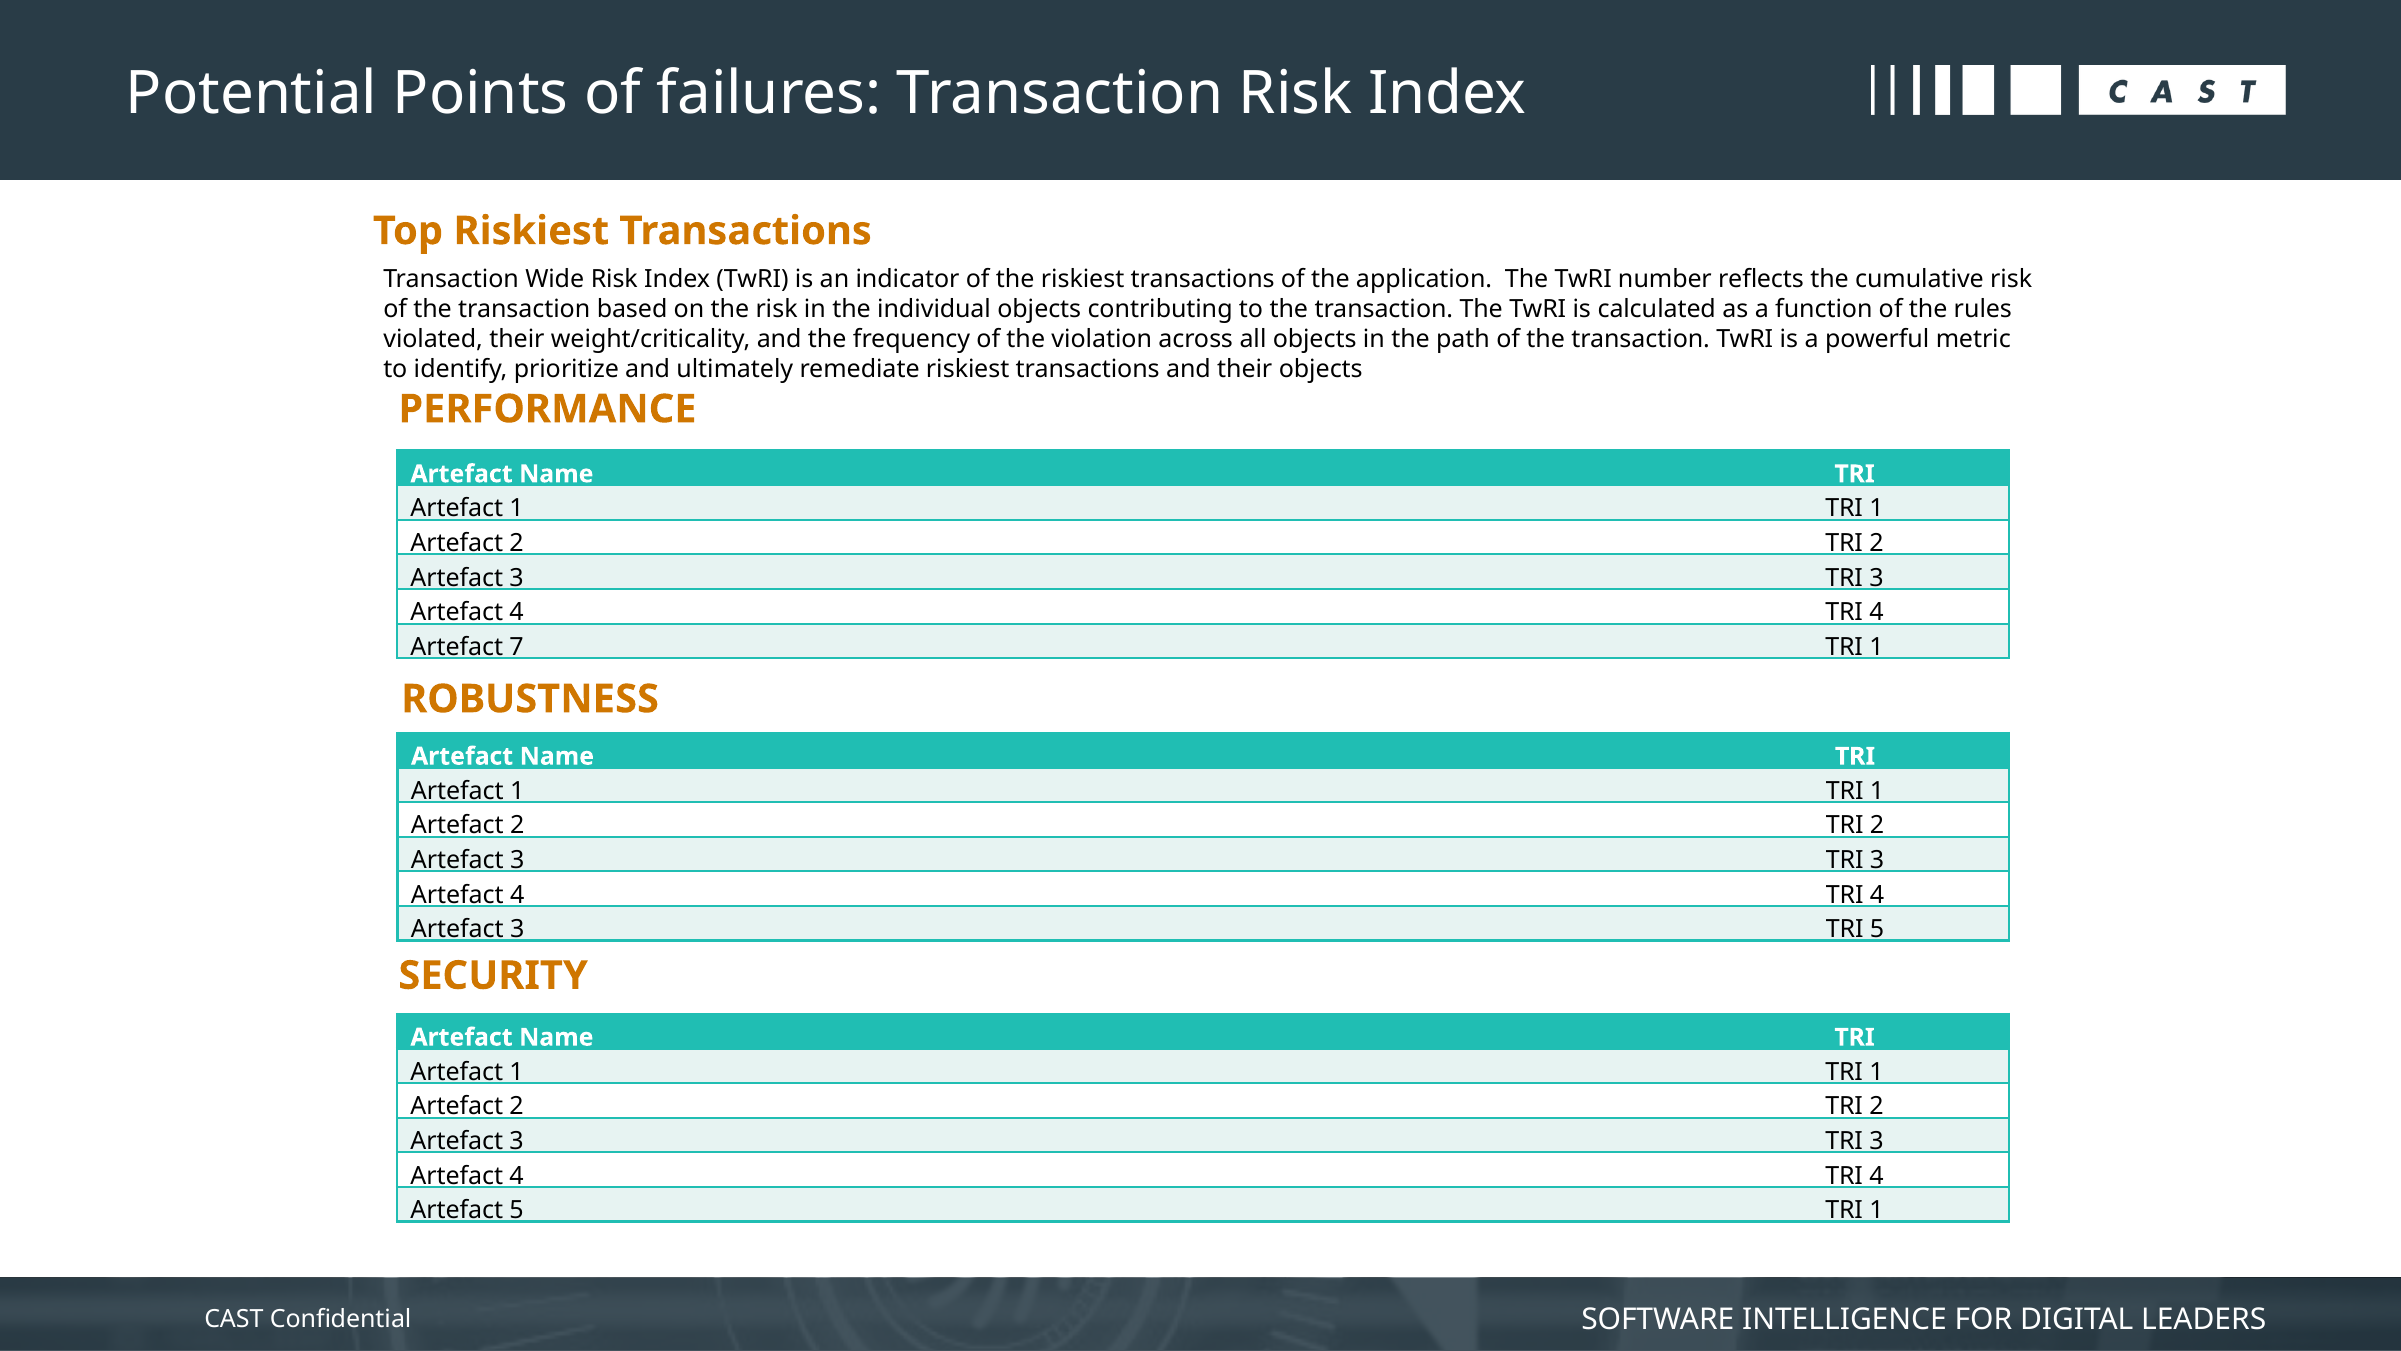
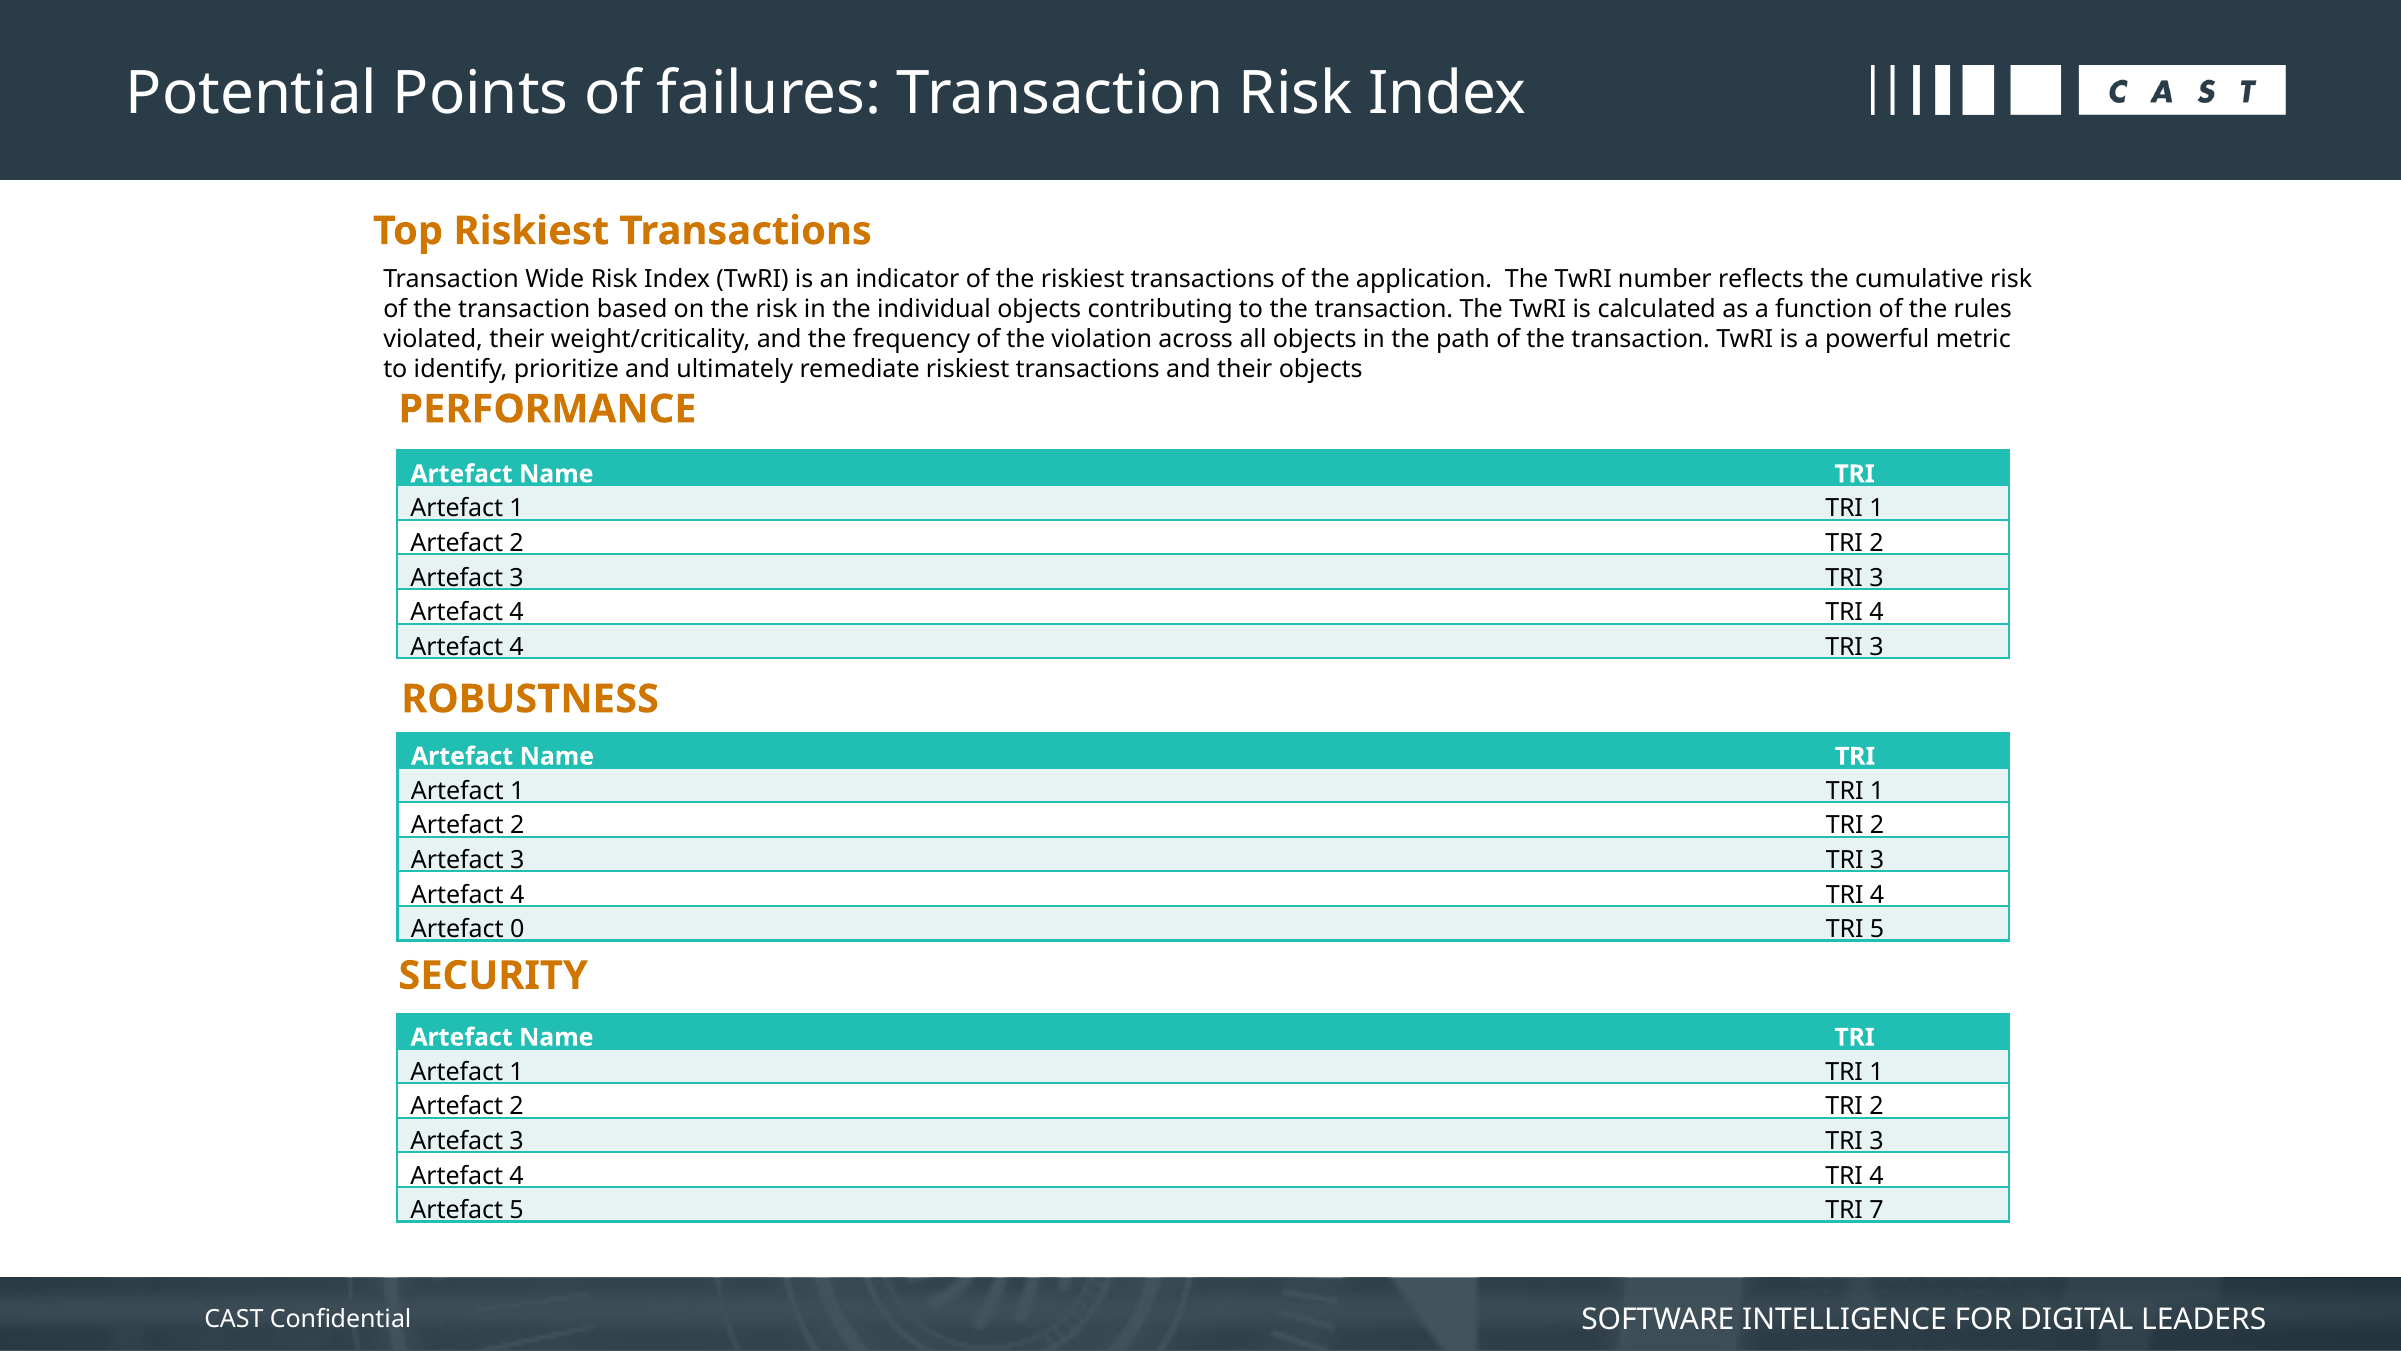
7 at (517, 647): 7 -> 4
1 at (1877, 647): 1 -> 3
3 at (517, 929): 3 -> 0
5 TRI 1: 1 -> 7
